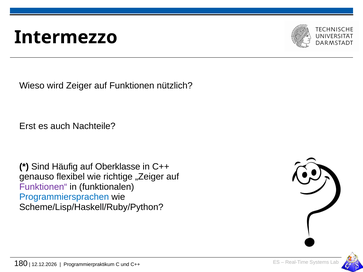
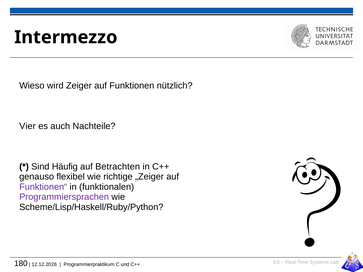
Erst: Erst -> Vier
Oberklasse: Oberklasse -> Betrachten
Programmiersprachen colour: blue -> purple
